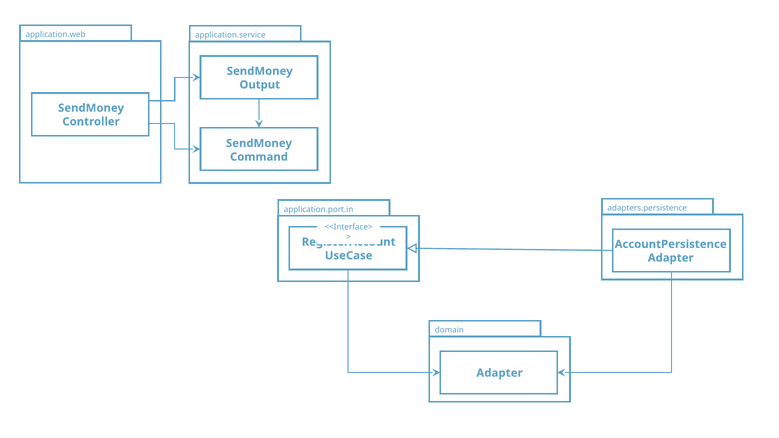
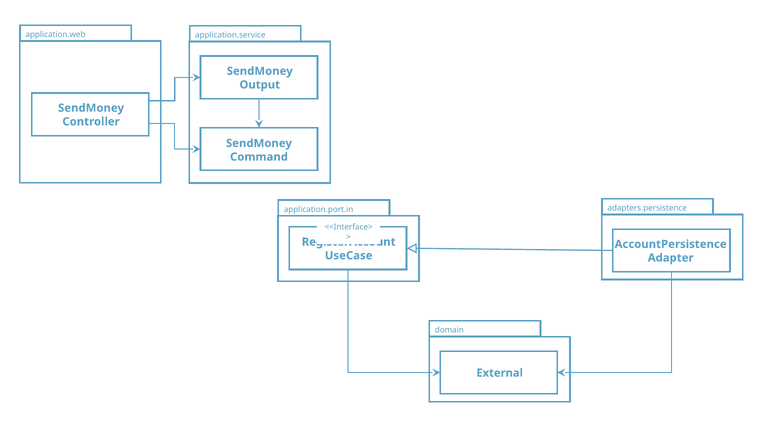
Adapter at (500, 373): Adapter -> External
